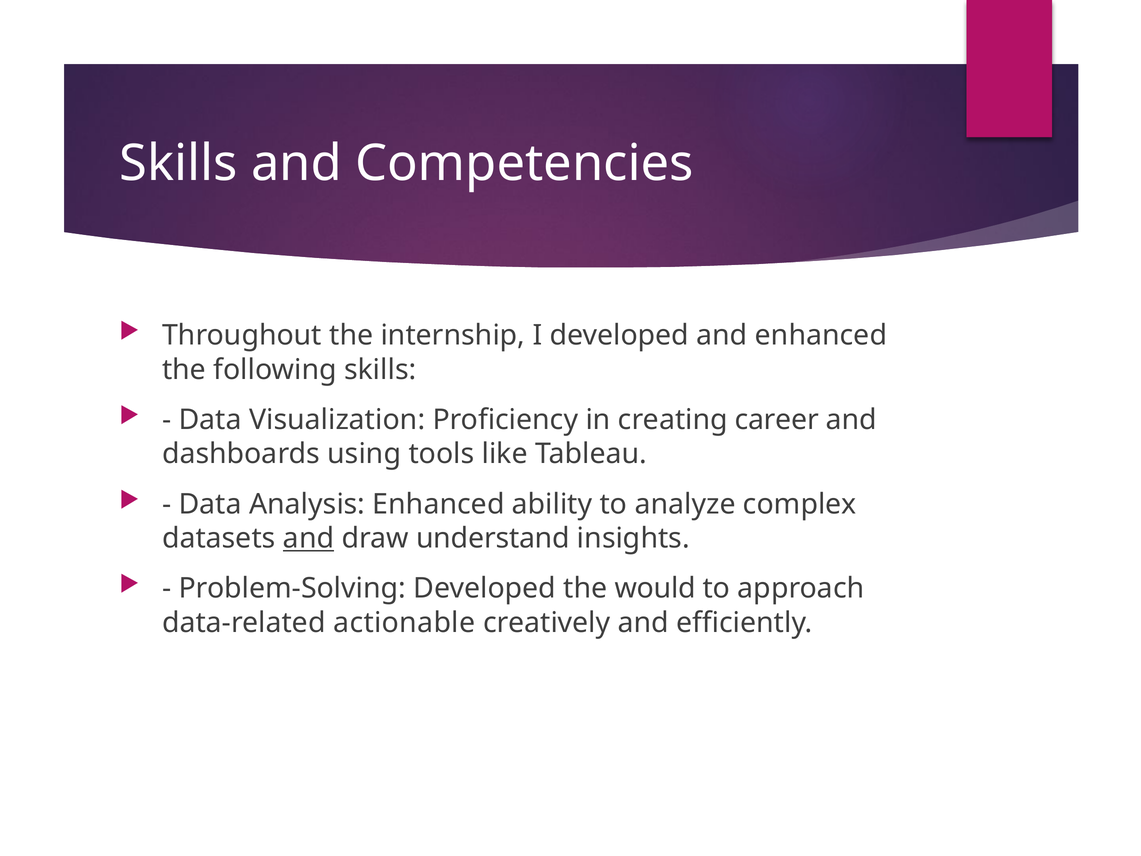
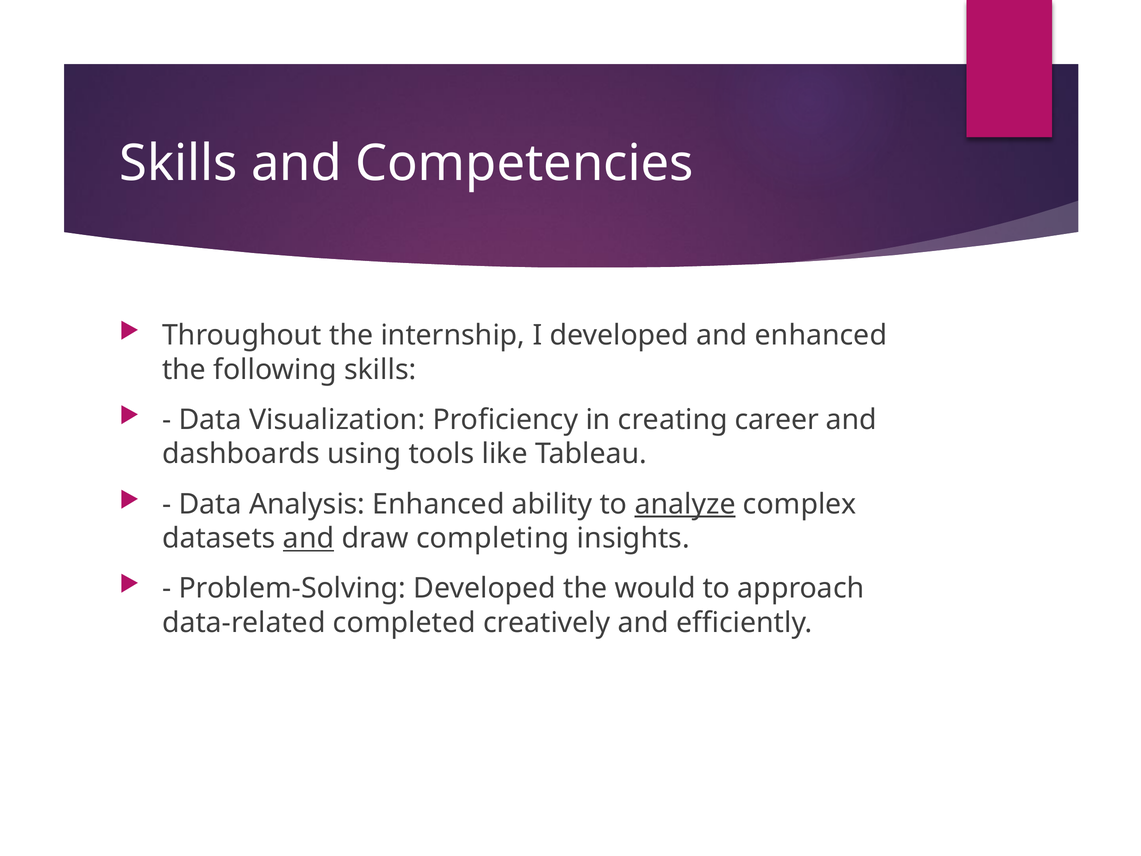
analyze underline: none -> present
understand: understand -> completing
actionable: actionable -> completed
